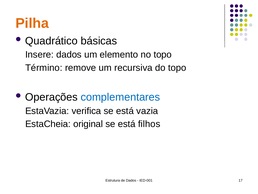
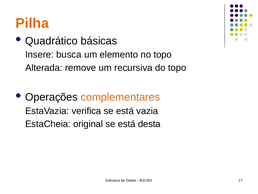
Insere dados: dados -> busca
Término: Término -> Alterada
complementares colour: blue -> orange
filhos: filhos -> desta
